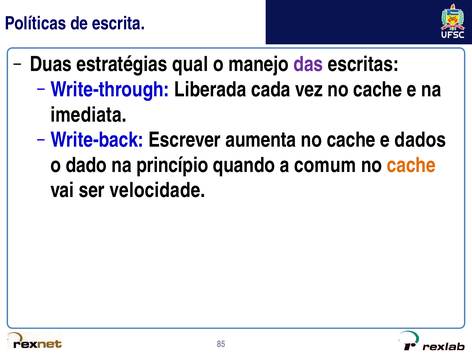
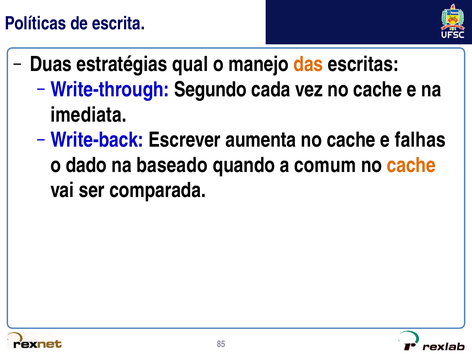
das colour: purple -> orange
Liberada: Liberada -> Segundo
dados: dados -> falhas
princípio: princípio -> baseado
velocidade: velocidade -> comparada
